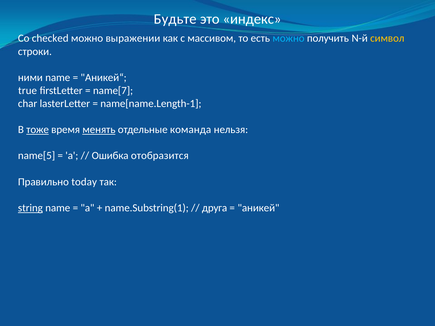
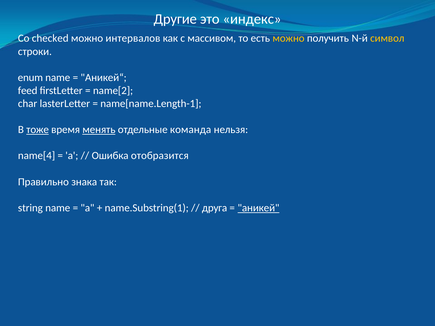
Будьте: Будьте -> Другие
выражении: выражении -> интервалов
можно at (289, 38) colour: light blue -> yellow
ними: ними -> enum
true: true -> feed
name[7: name[7 -> name[2
name[5: name[5 -> name[4
today: today -> знака
string underline: present -> none
аникей underline: none -> present
